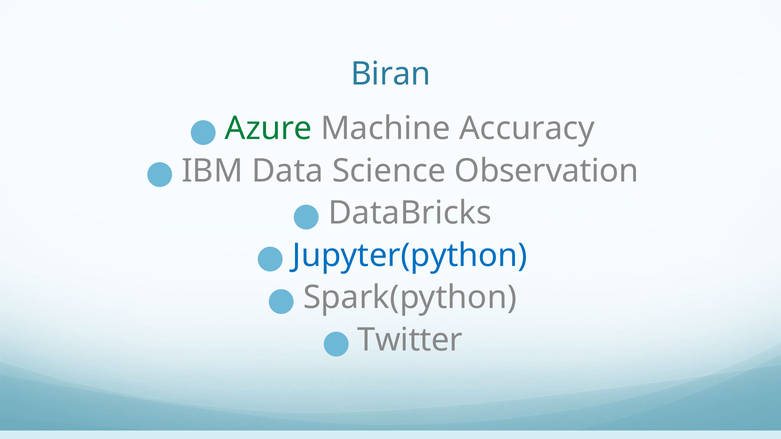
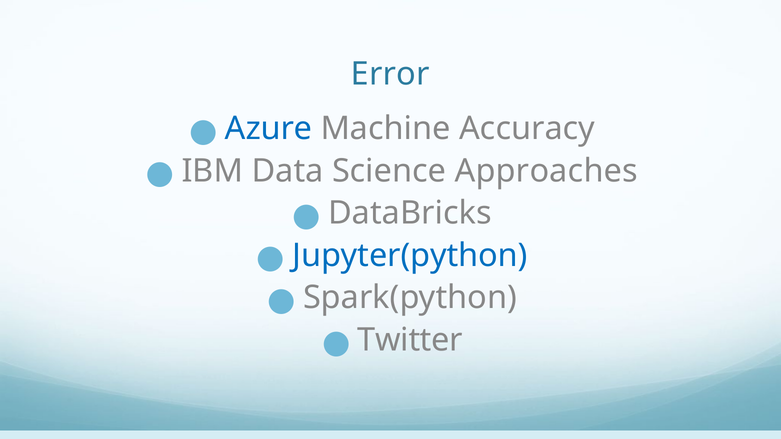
Biran: Biran -> Error
Azure colour: green -> blue
Observation: Observation -> Approaches
